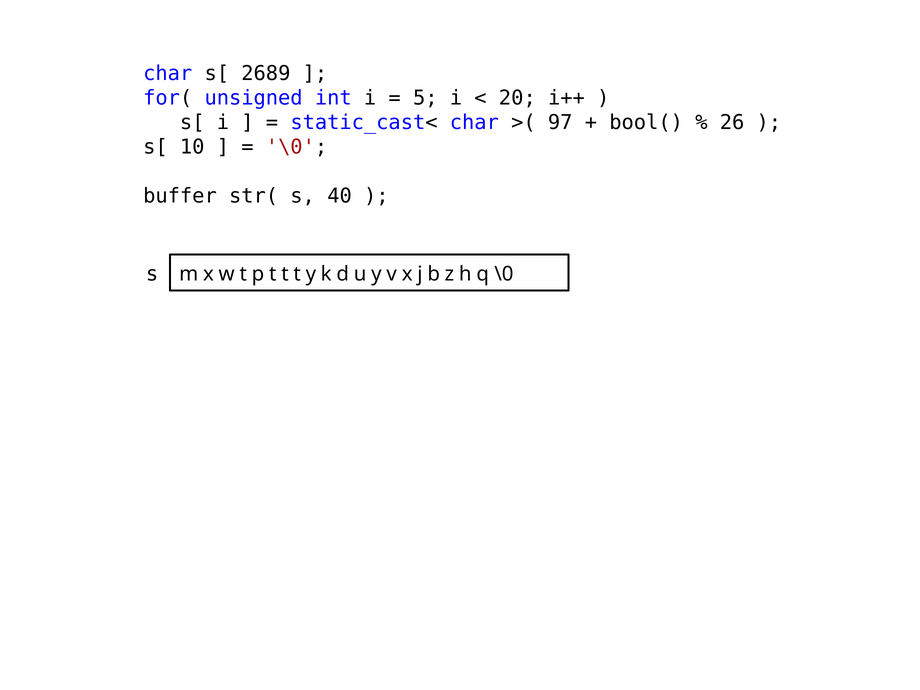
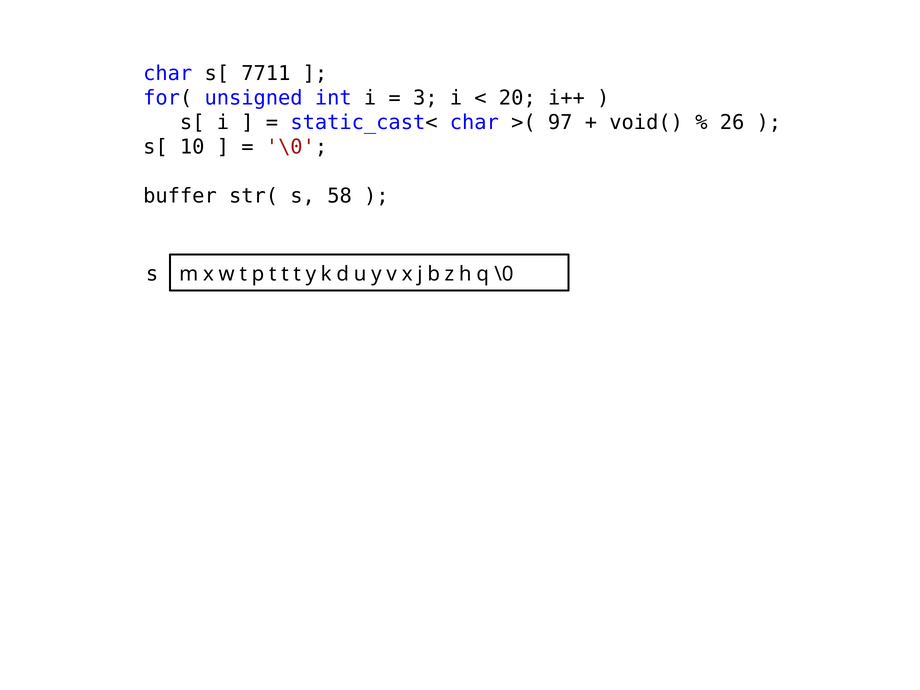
2689: 2689 -> 7711
5: 5 -> 3
bool(: bool( -> void(
40: 40 -> 58
